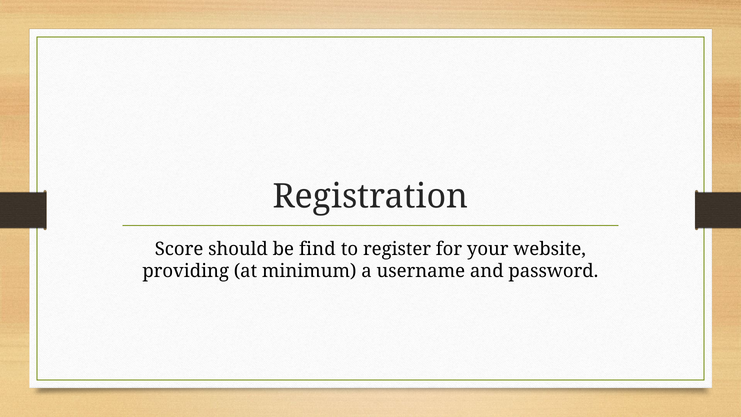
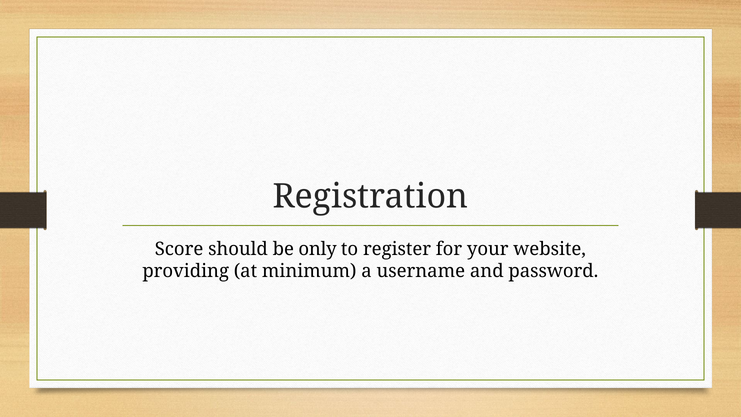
find: find -> only
